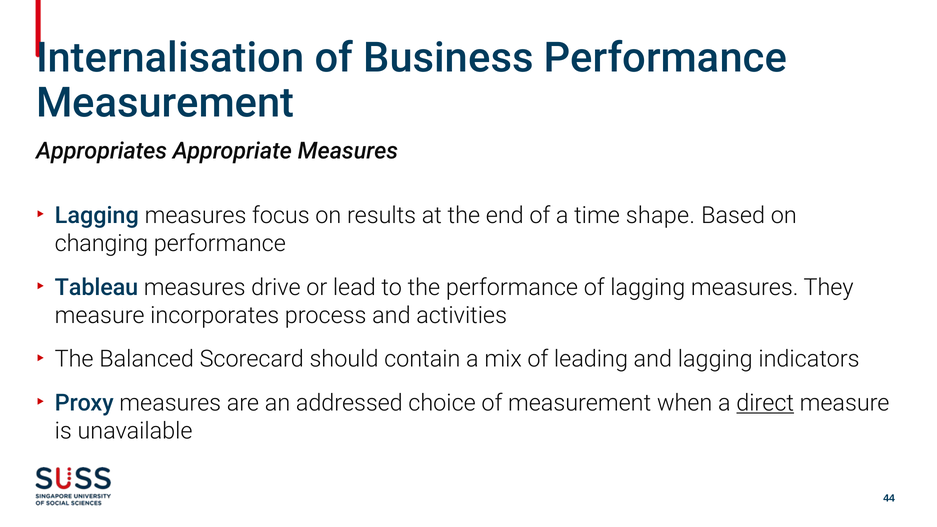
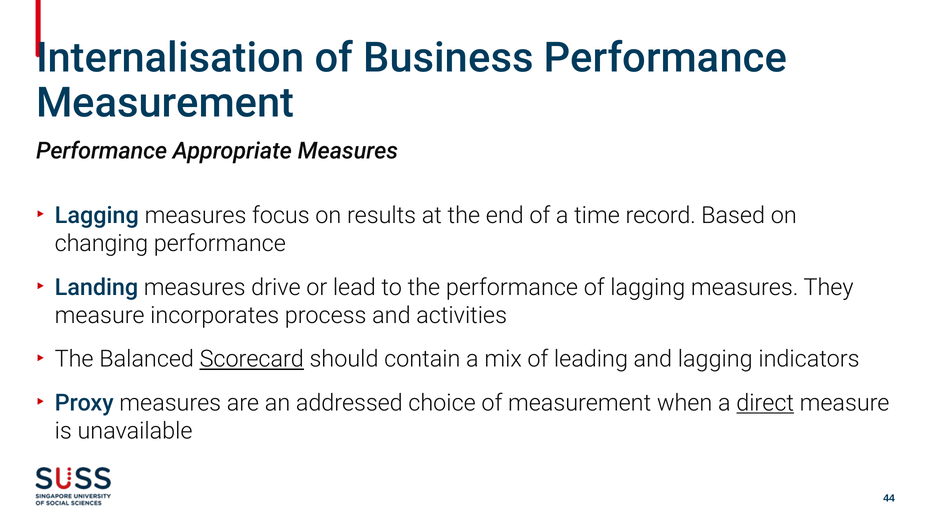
Appropriates at (102, 151): Appropriates -> Performance
shape: shape -> record
Tableau: Tableau -> Landing
Scorecard underline: none -> present
